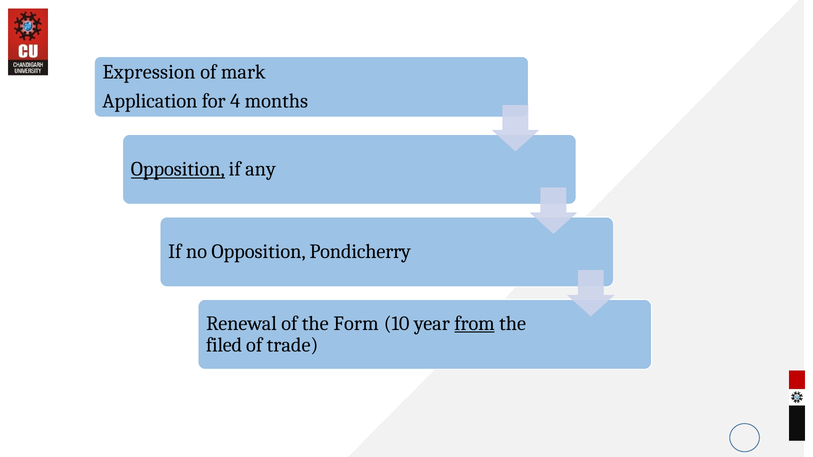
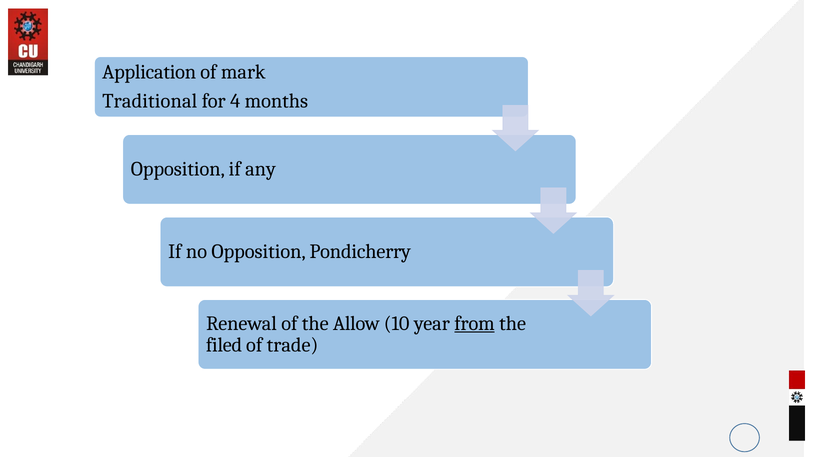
Expression: Expression -> Application
Application: Application -> Traditional
Opposition at (178, 169) underline: present -> none
Form: Form -> Allow
